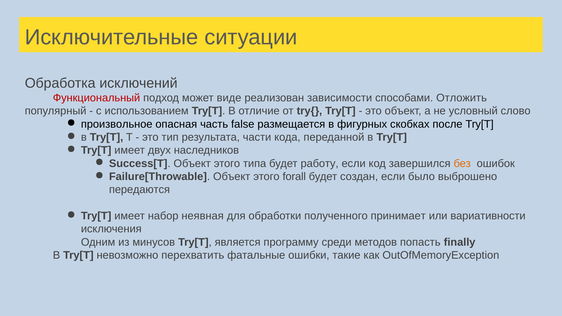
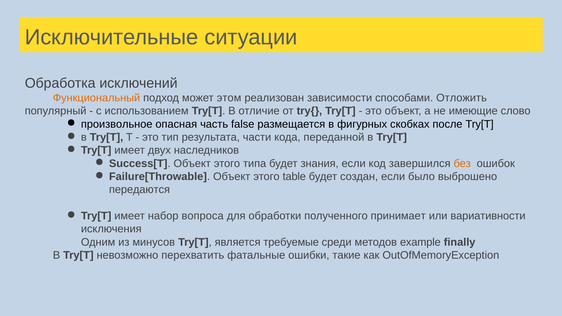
Функциональный colour: red -> orange
виде: виде -> этом
условный: условный -> имеющие
работу: работу -> знания
forall: forall -> table
неявная: неявная -> вопроса
программу: программу -> требуемые
попасть: попасть -> example
